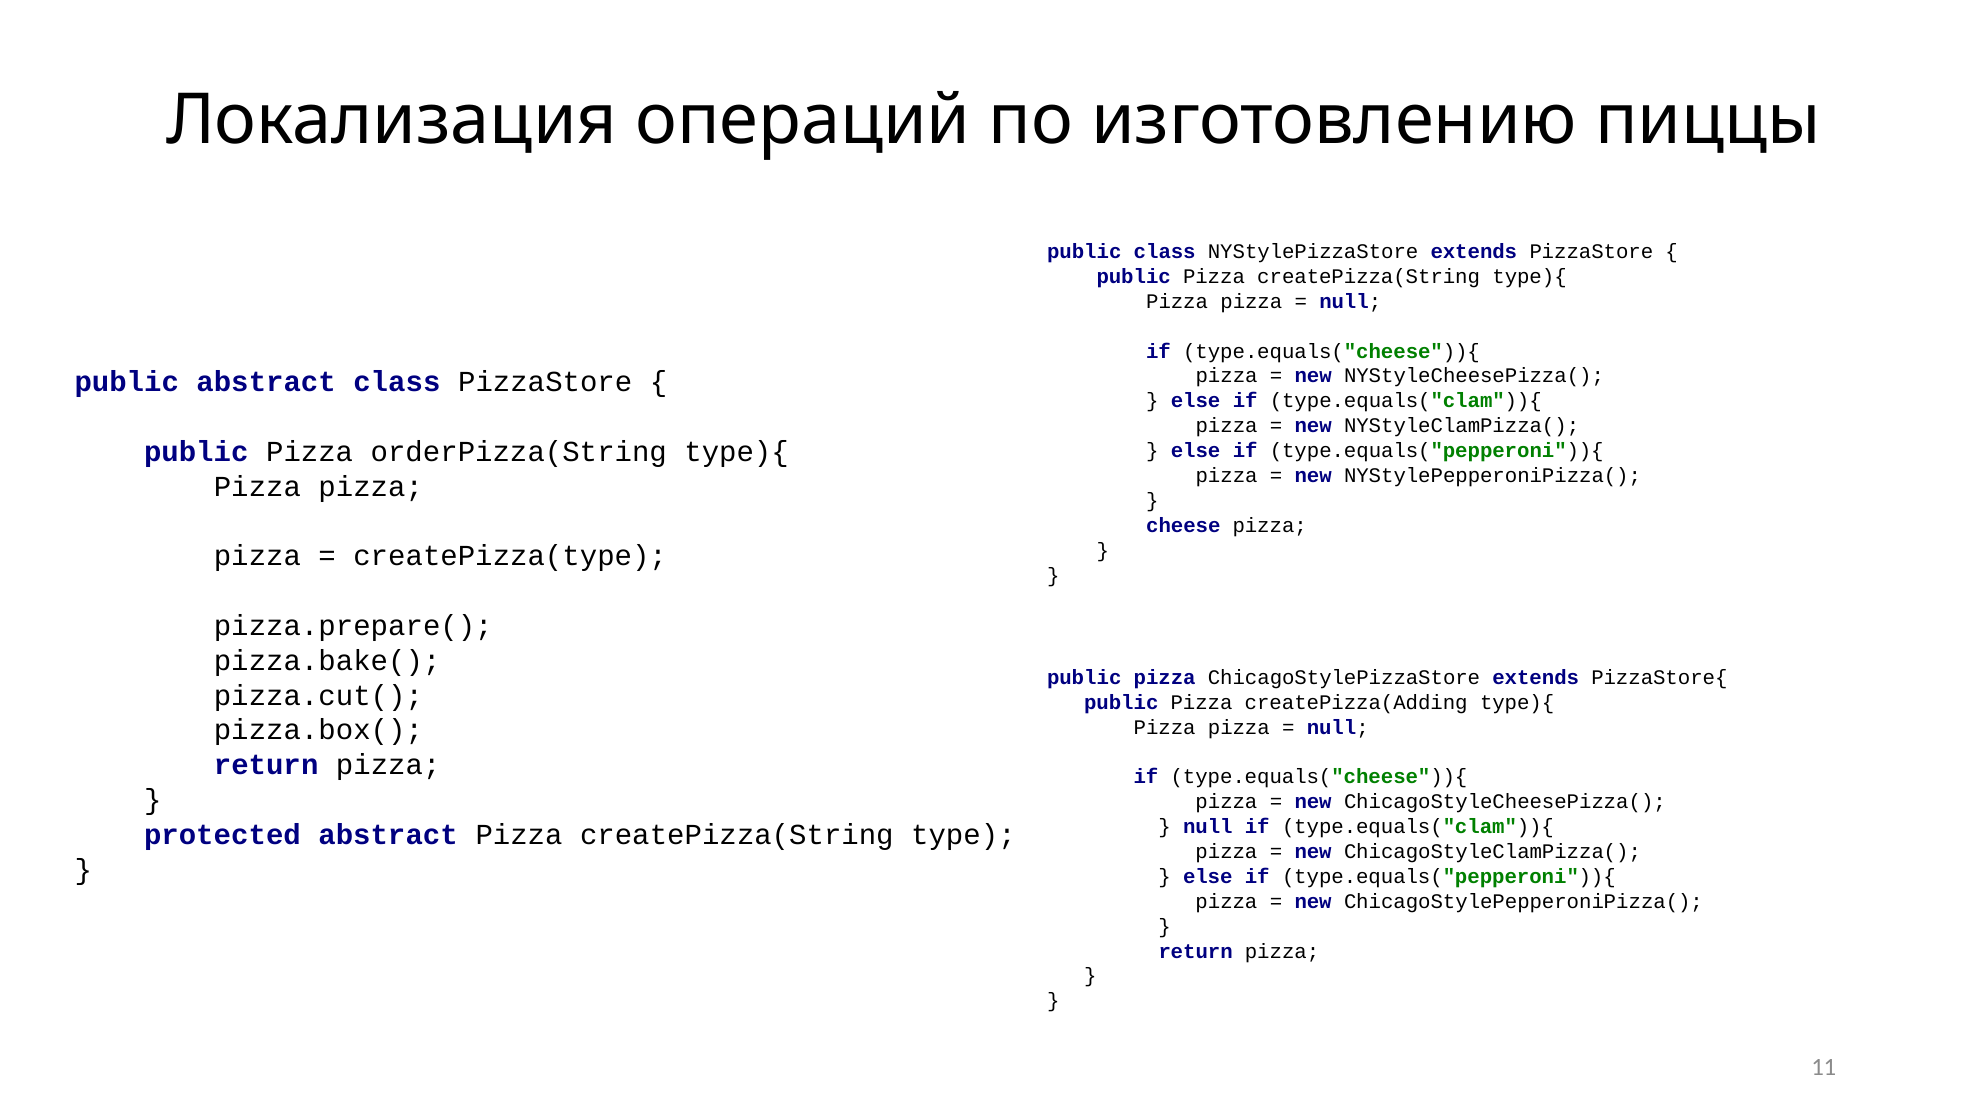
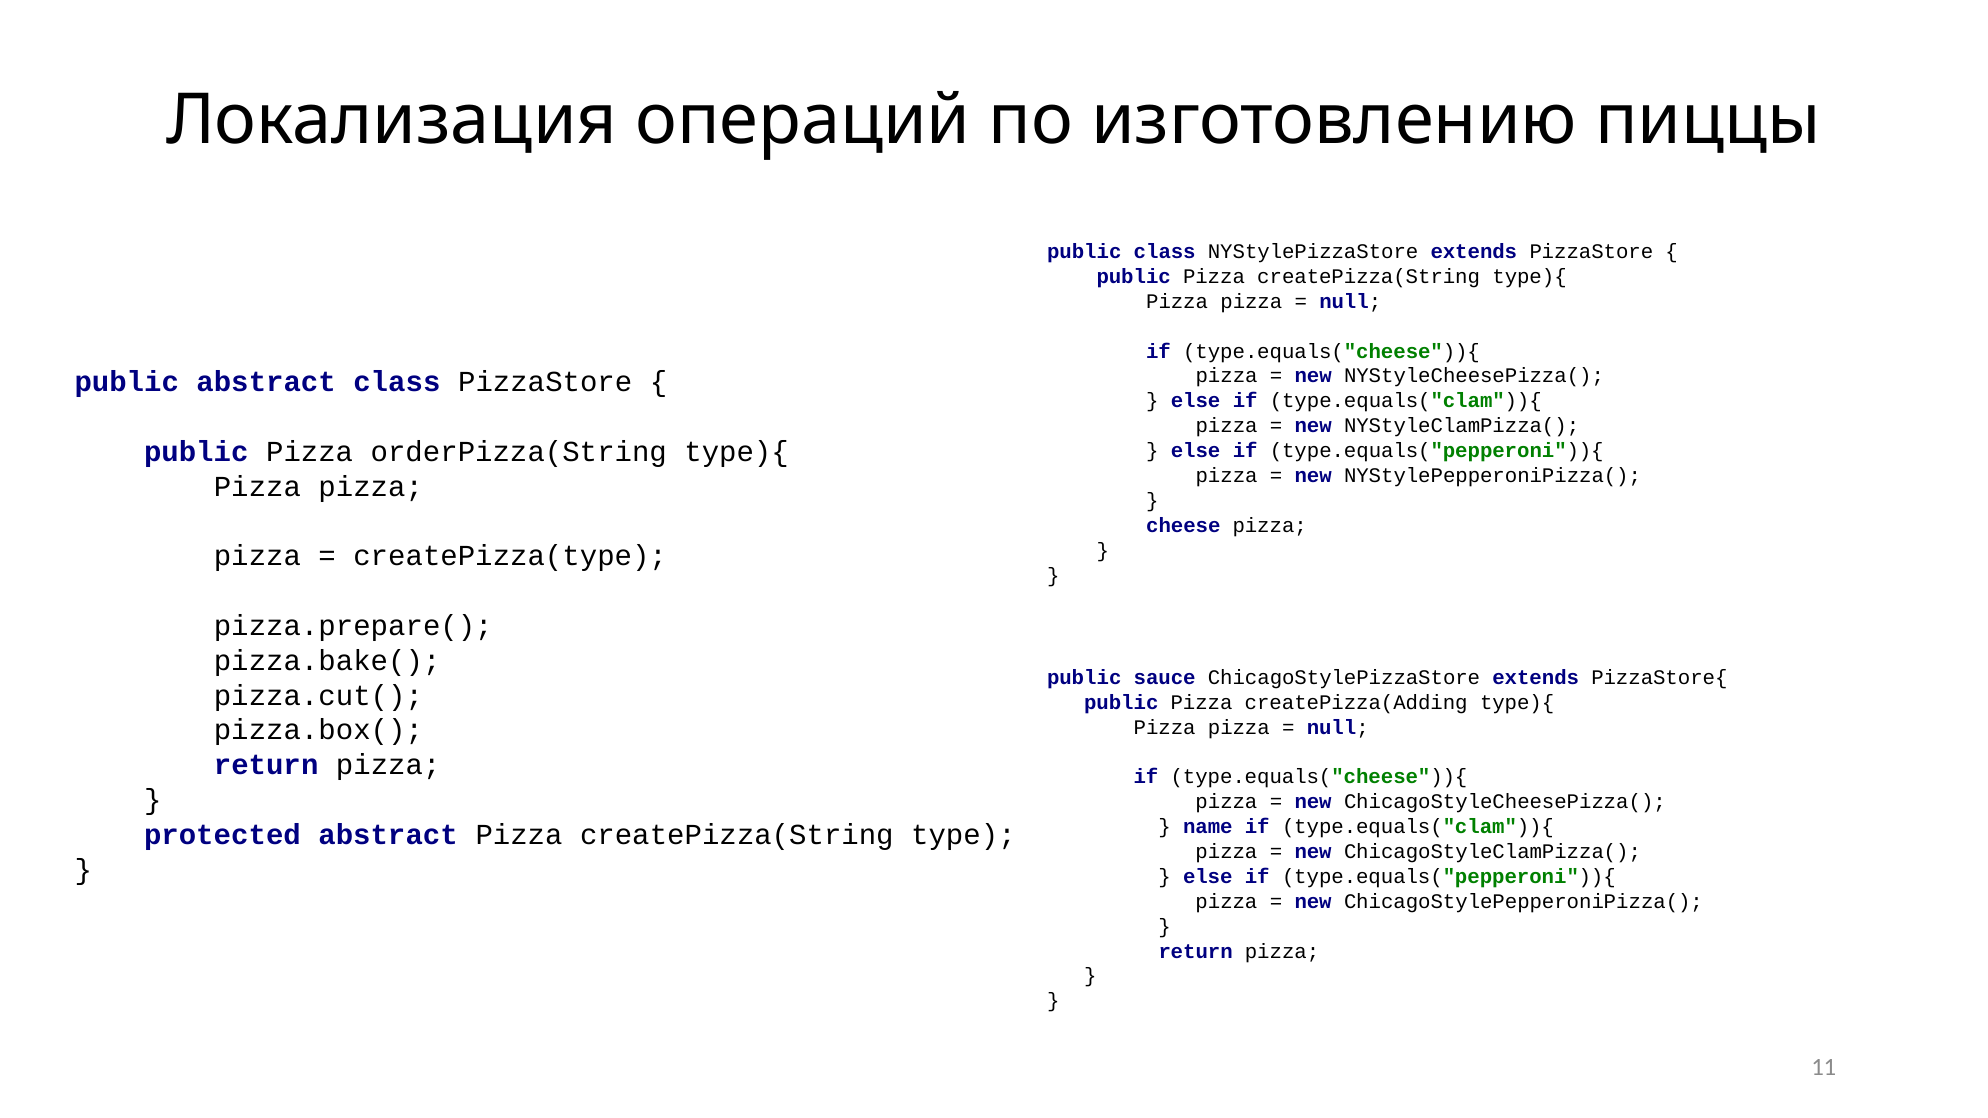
pizza at (1165, 678): pizza -> sauce
null at (1208, 827): null -> name
